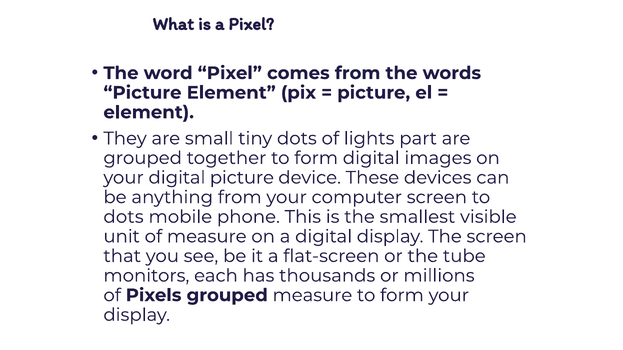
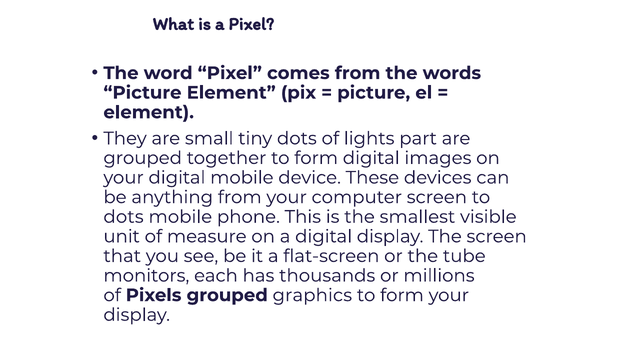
digital picture: picture -> mobile
grouped measure: measure -> graphics
